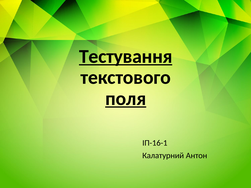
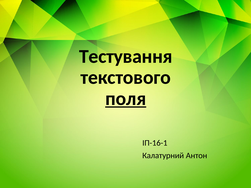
Тестування underline: present -> none
